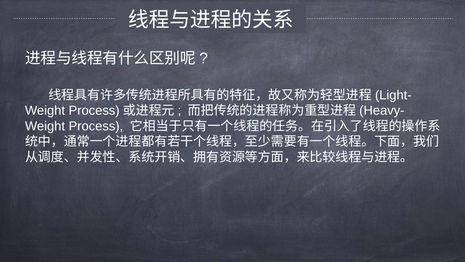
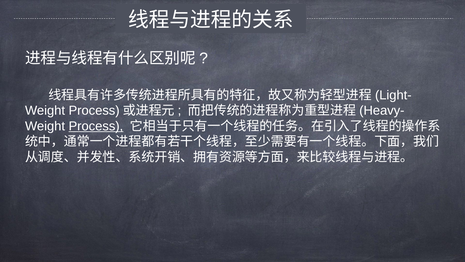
Process underline: none -> present
